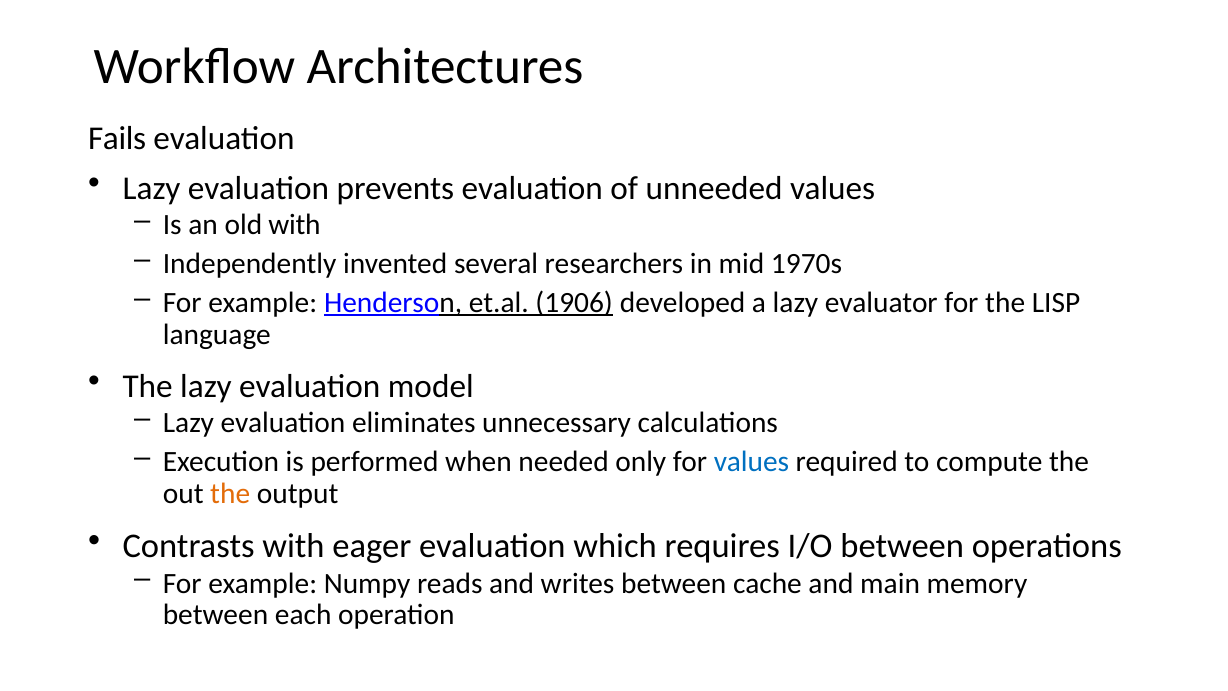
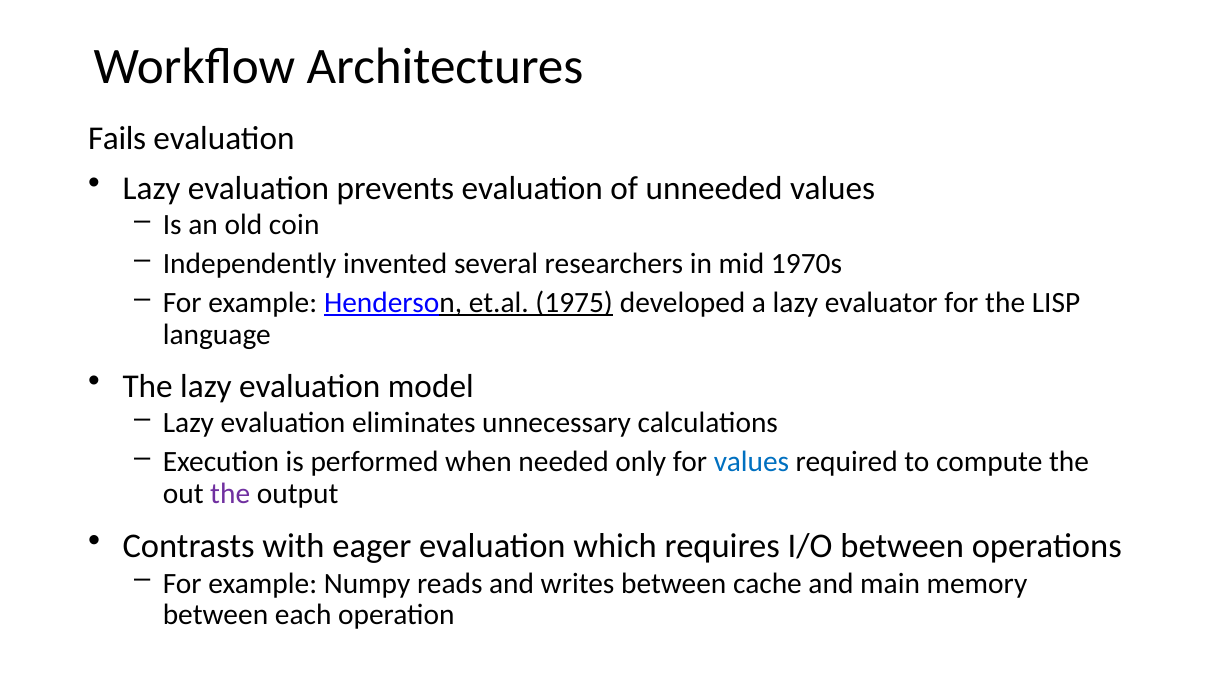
old with: with -> coin
1906: 1906 -> 1975
the at (230, 493) colour: orange -> purple
